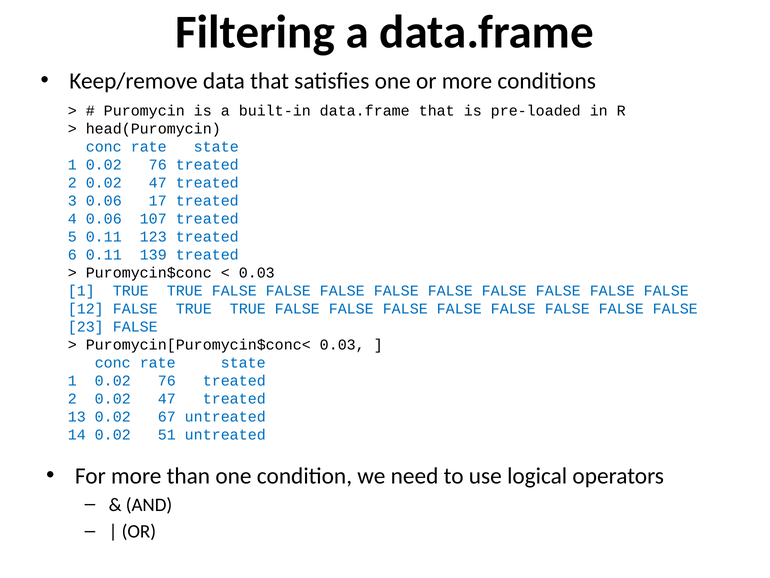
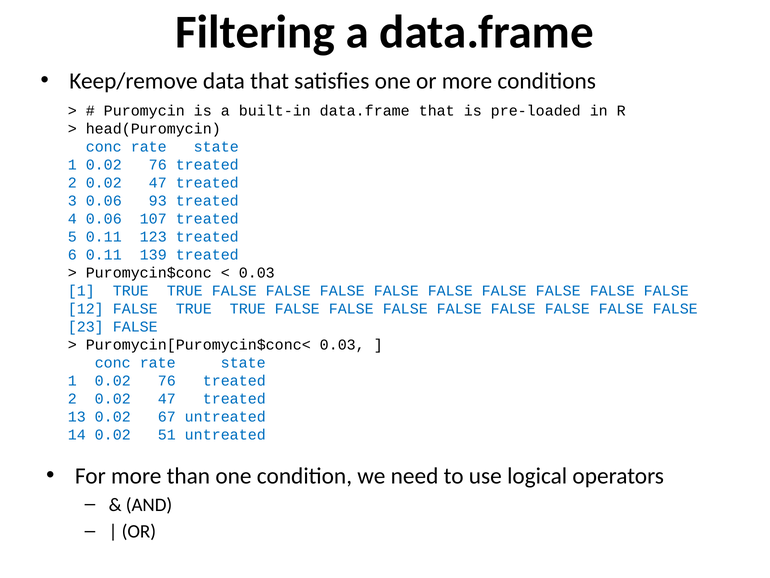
17: 17 -> 93
